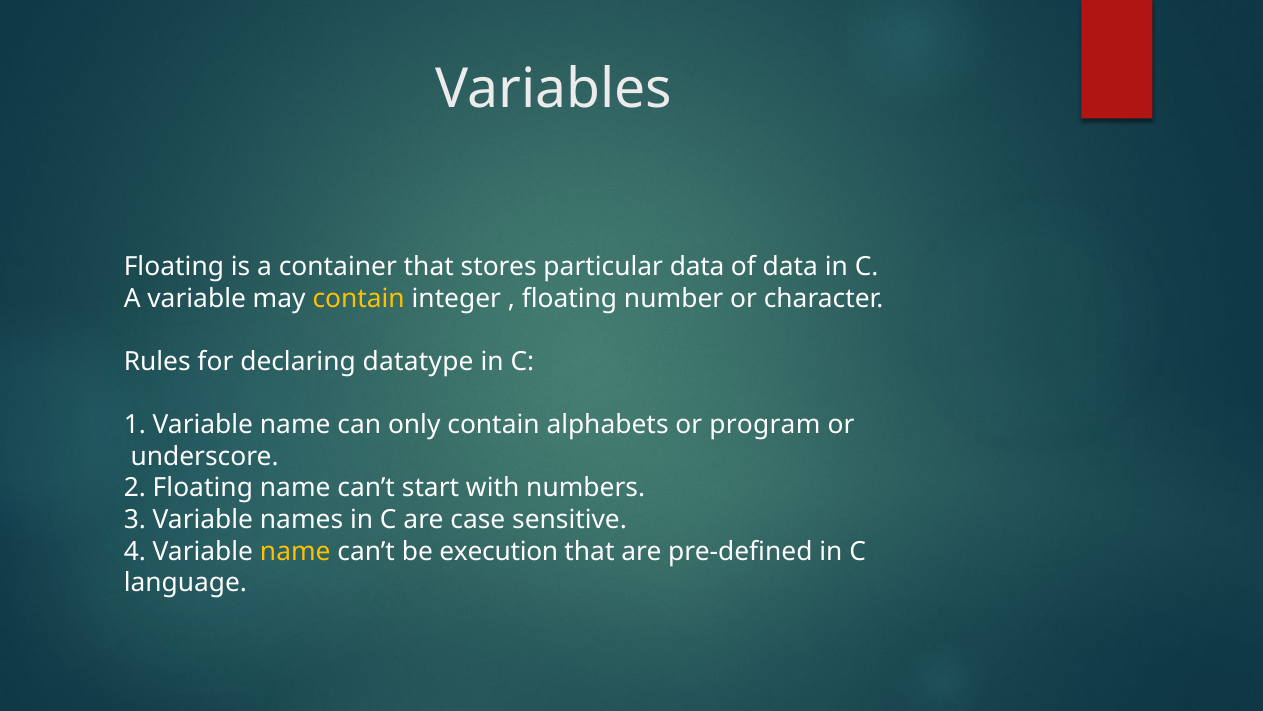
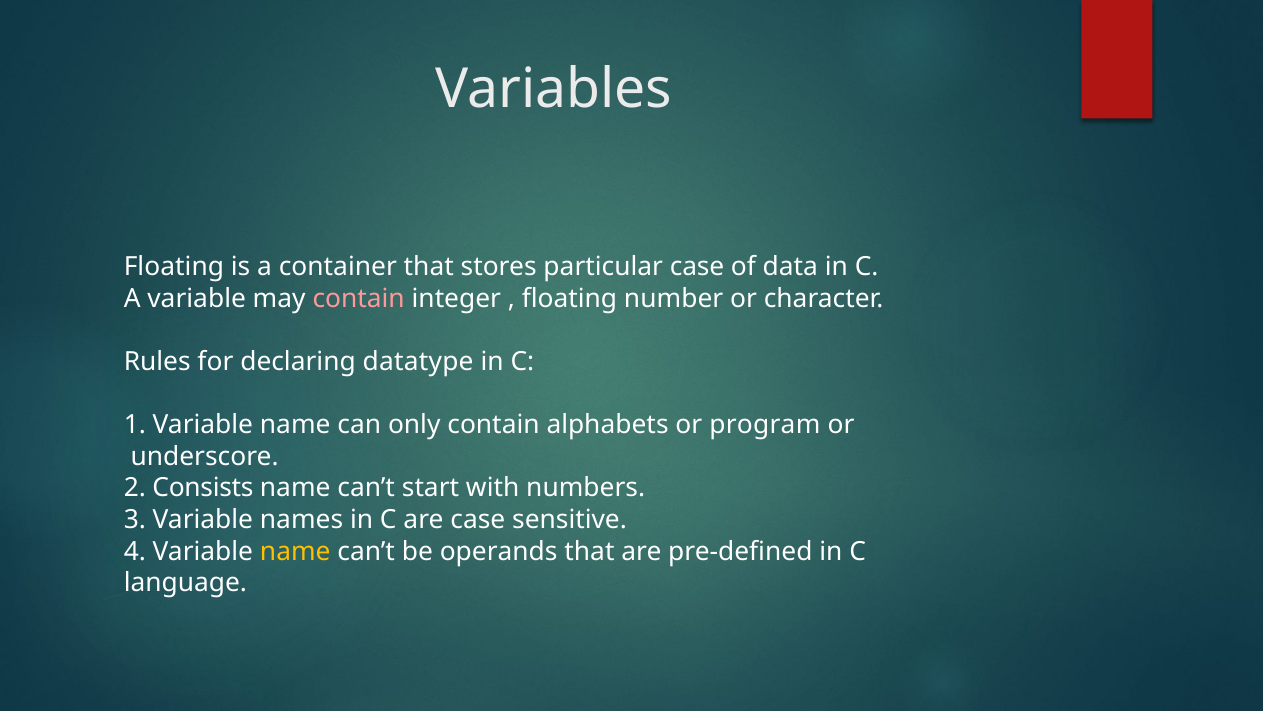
particular data: data -> case
contain at (359, 298) colour: yellow -> pink
2 Floating: Floating -> Consists
execution: execution -> operands
